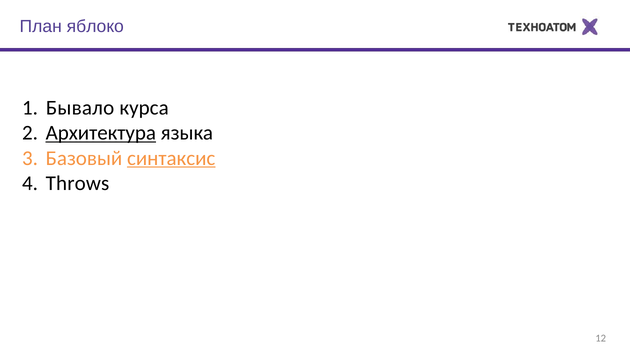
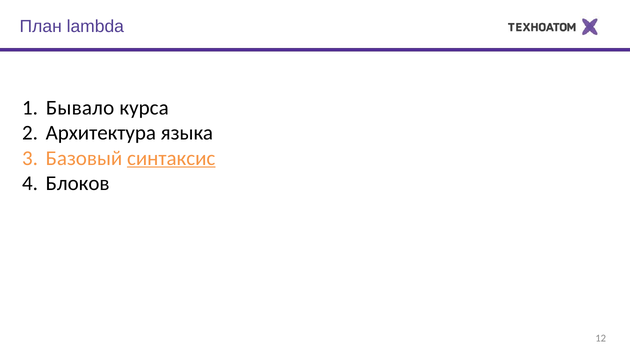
яблоко: яблоко -> lambda
Архитектура underline: present -> none
Throws: Throws -> Блоков
